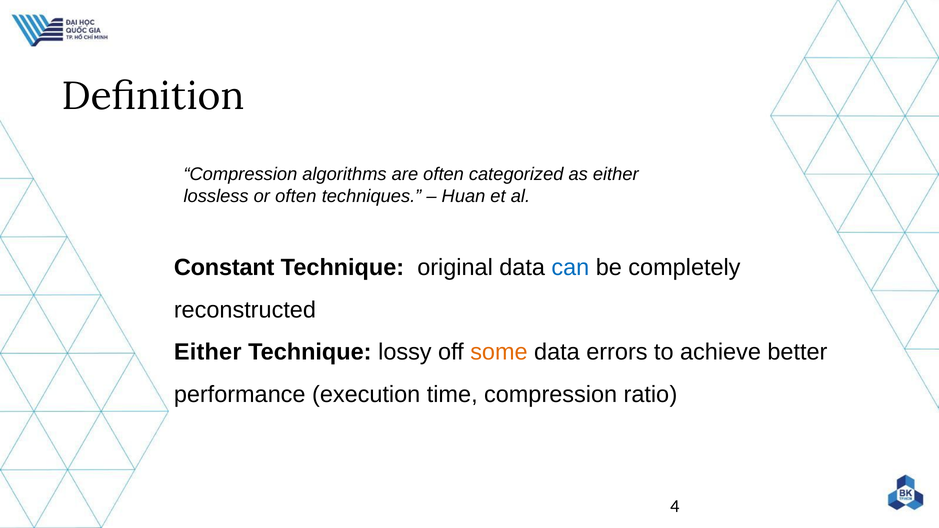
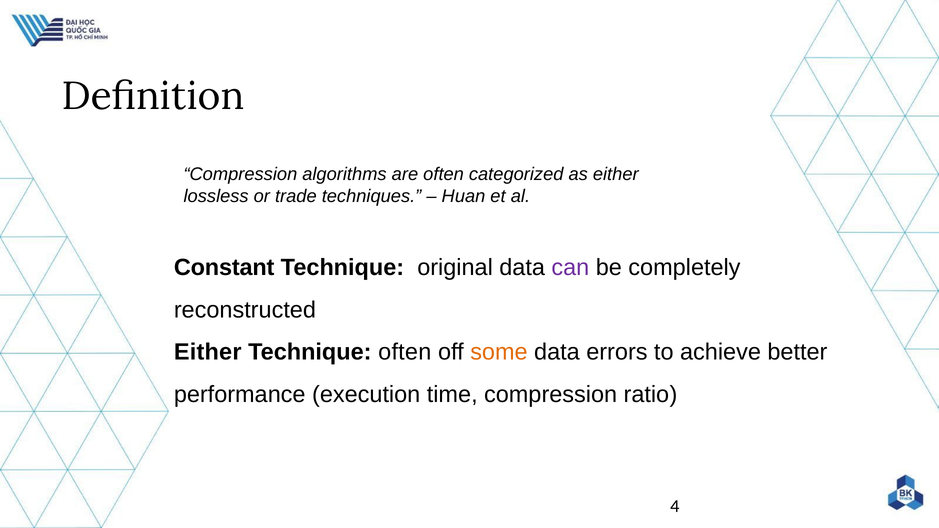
or often: often -> trade
can colour: blue -> purple
Technique lossy: lossy -> often
